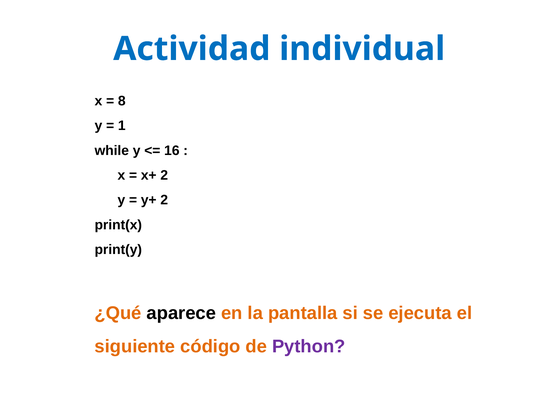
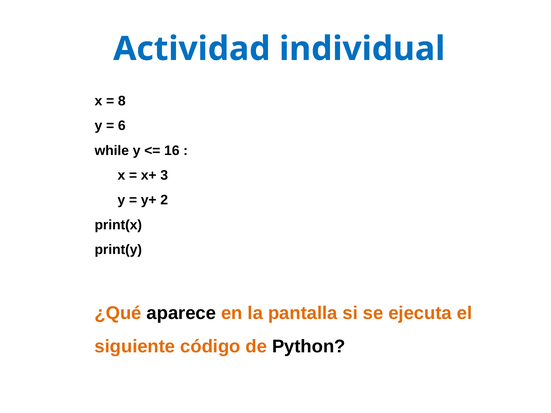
1: 1 -> 6
x+ 2: 2 -> 3
Python colour: purple -> black
